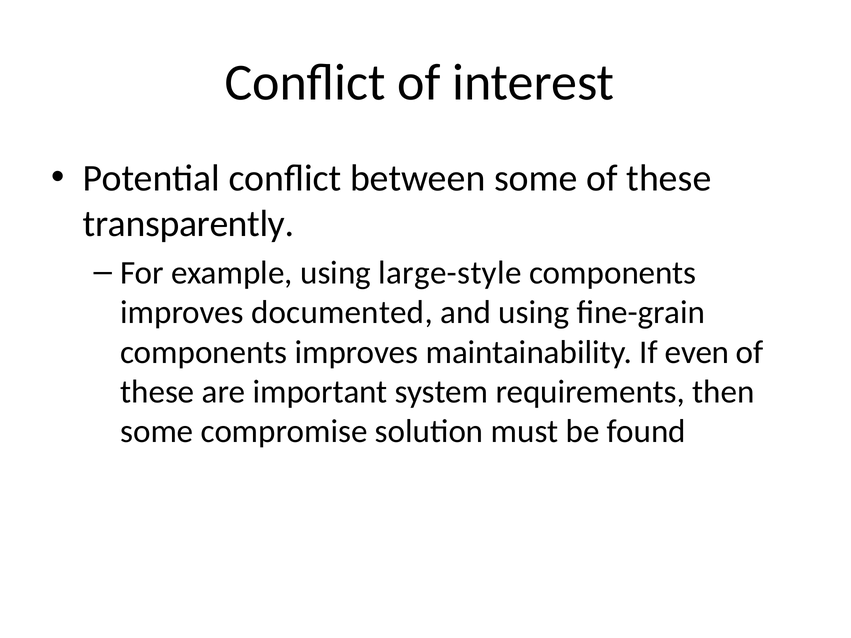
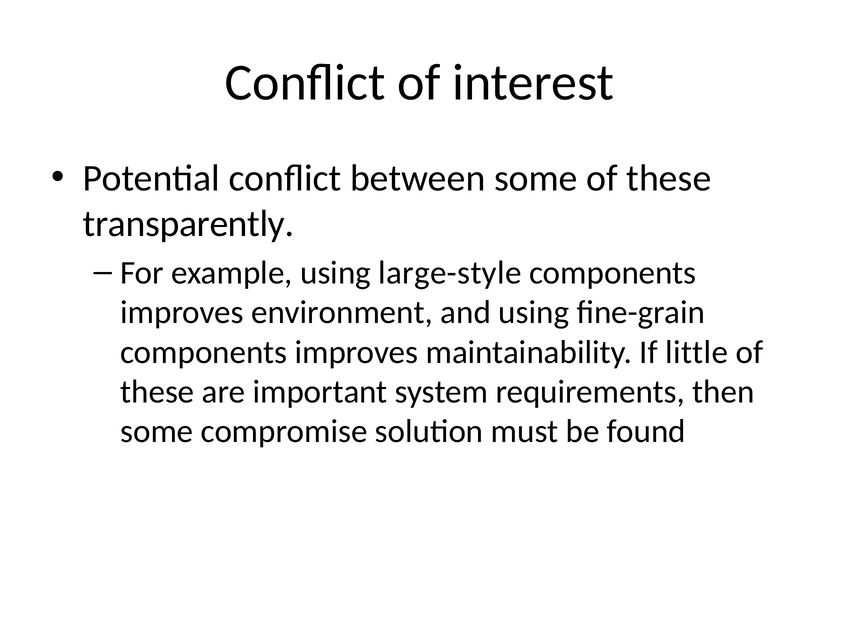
documented: documented -> environment
even: even -> little
